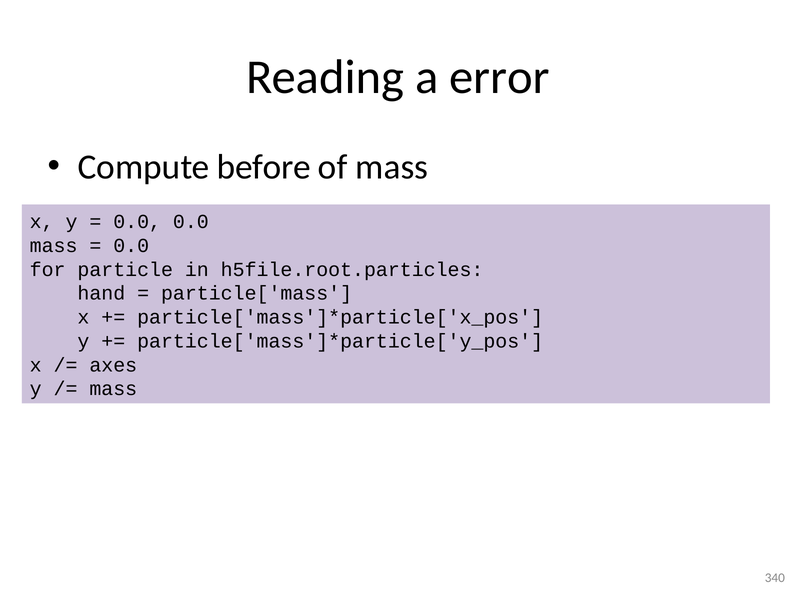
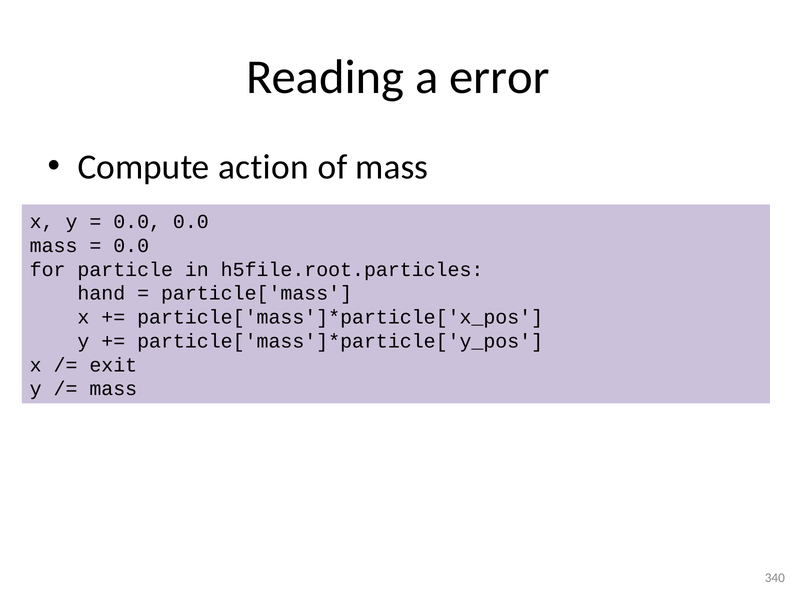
before: before -> action
axes: axes -> exit
